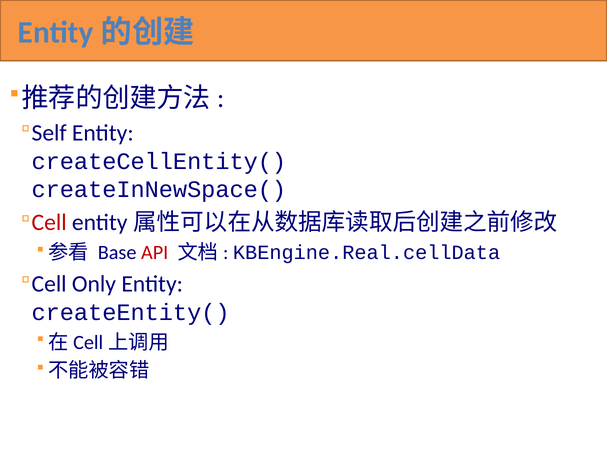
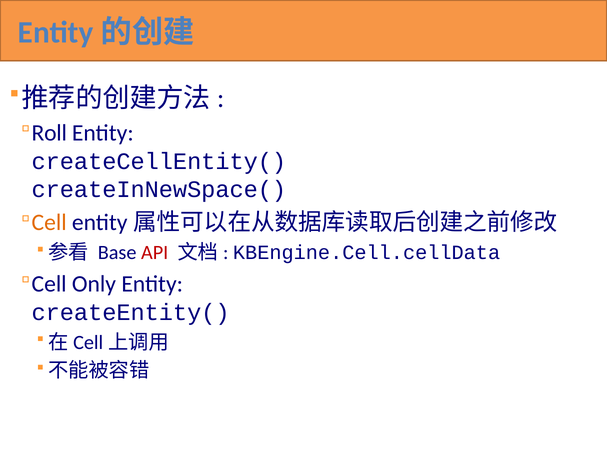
Self: Self -> Roll
Cell at (49, 223) colour: red -> orange
KBEngine.Real.cellData: KBEngine.Real.cellData -> KBEngine.Cell.cellData
